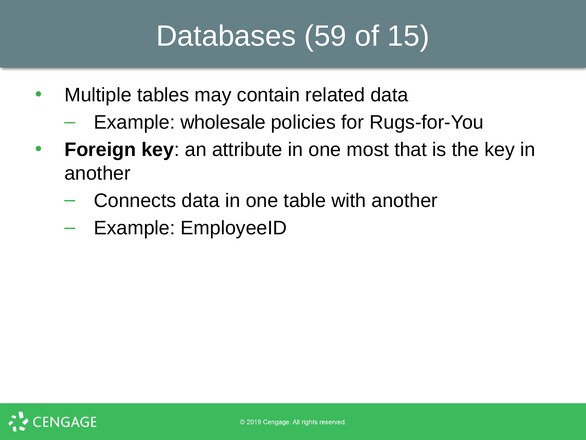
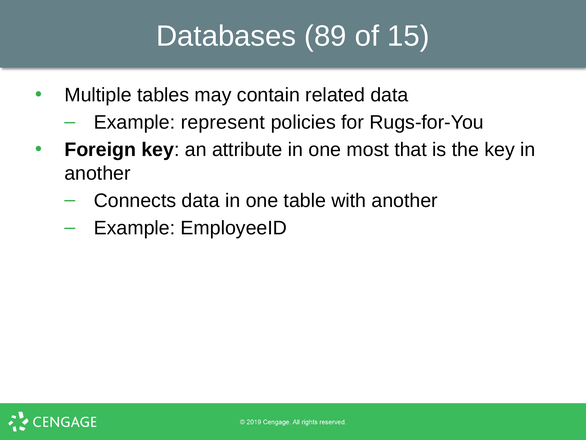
59: 59 -> 89
wholesale: wholesale -> represent
